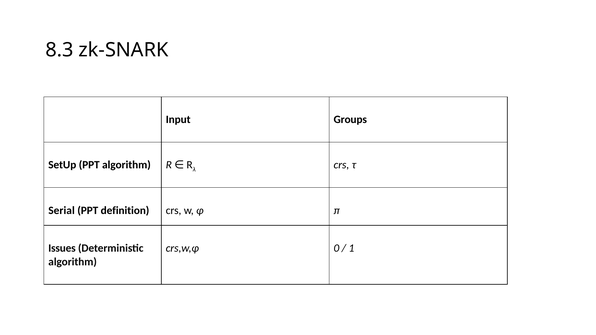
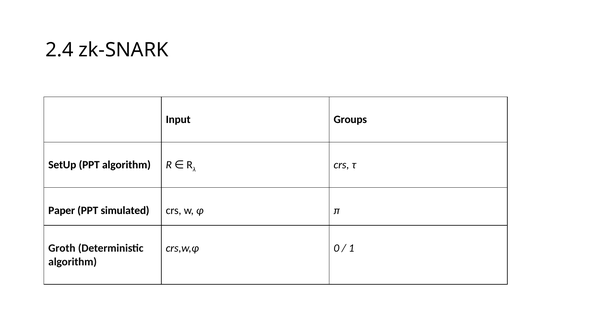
8.3: 8.3 -> 2.4
Serial: Serial -> Paper
definition: definition -> simulated
Issues: Issues -> Groth
